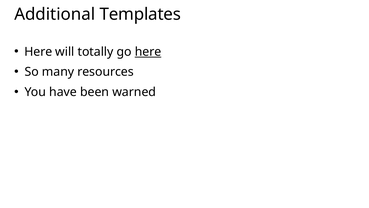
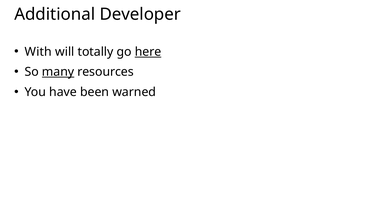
Templates: Templates -> Developer
Here at (38, 52): Here -> With
many underline: none -> present
